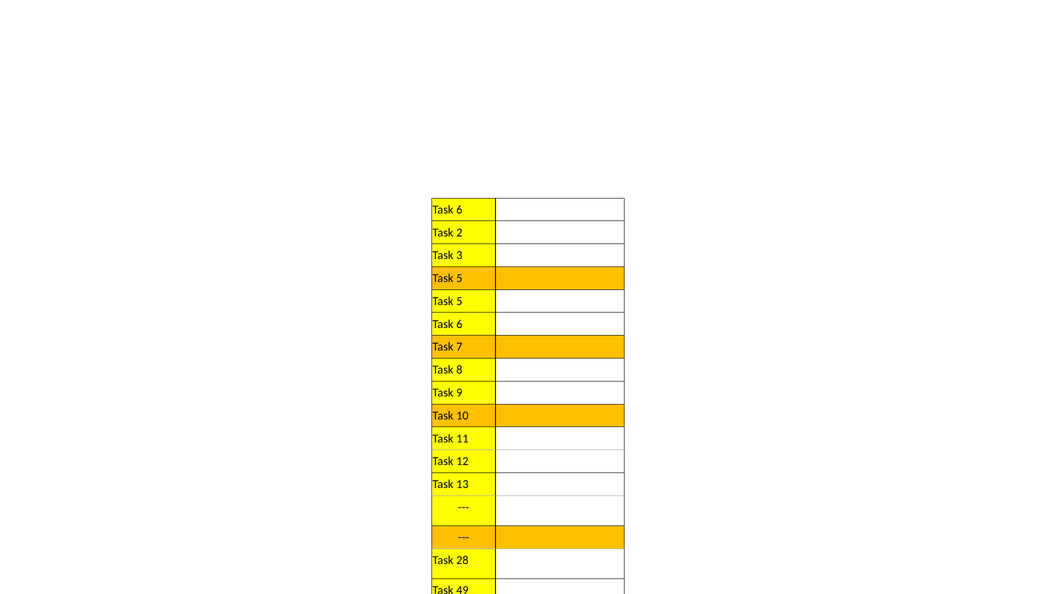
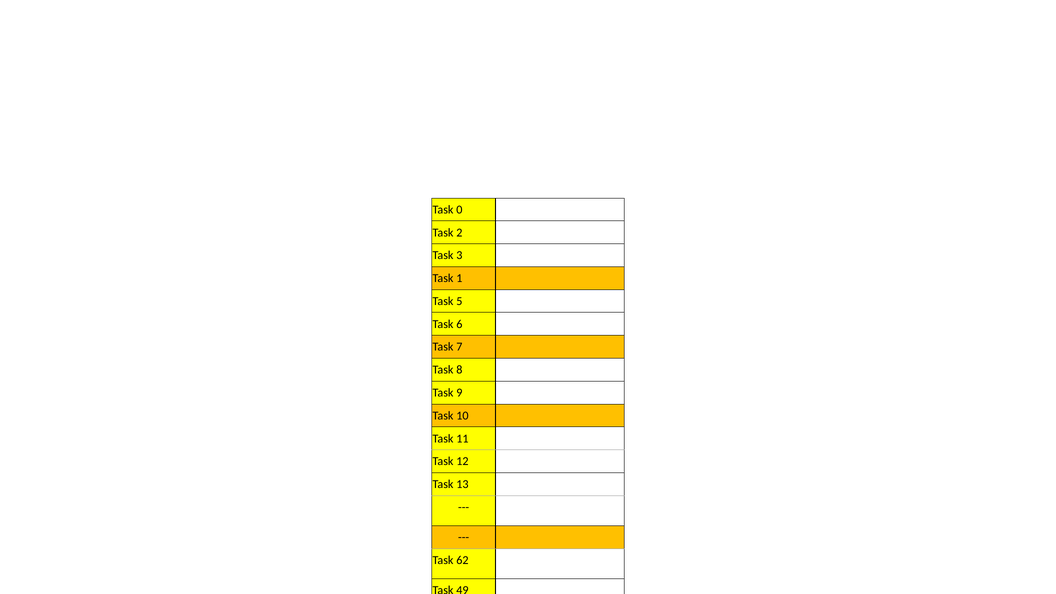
6 at (459, 210): 6 -> 0
5 at (459, 278): 5 -> 1
28: 28 -> 62
